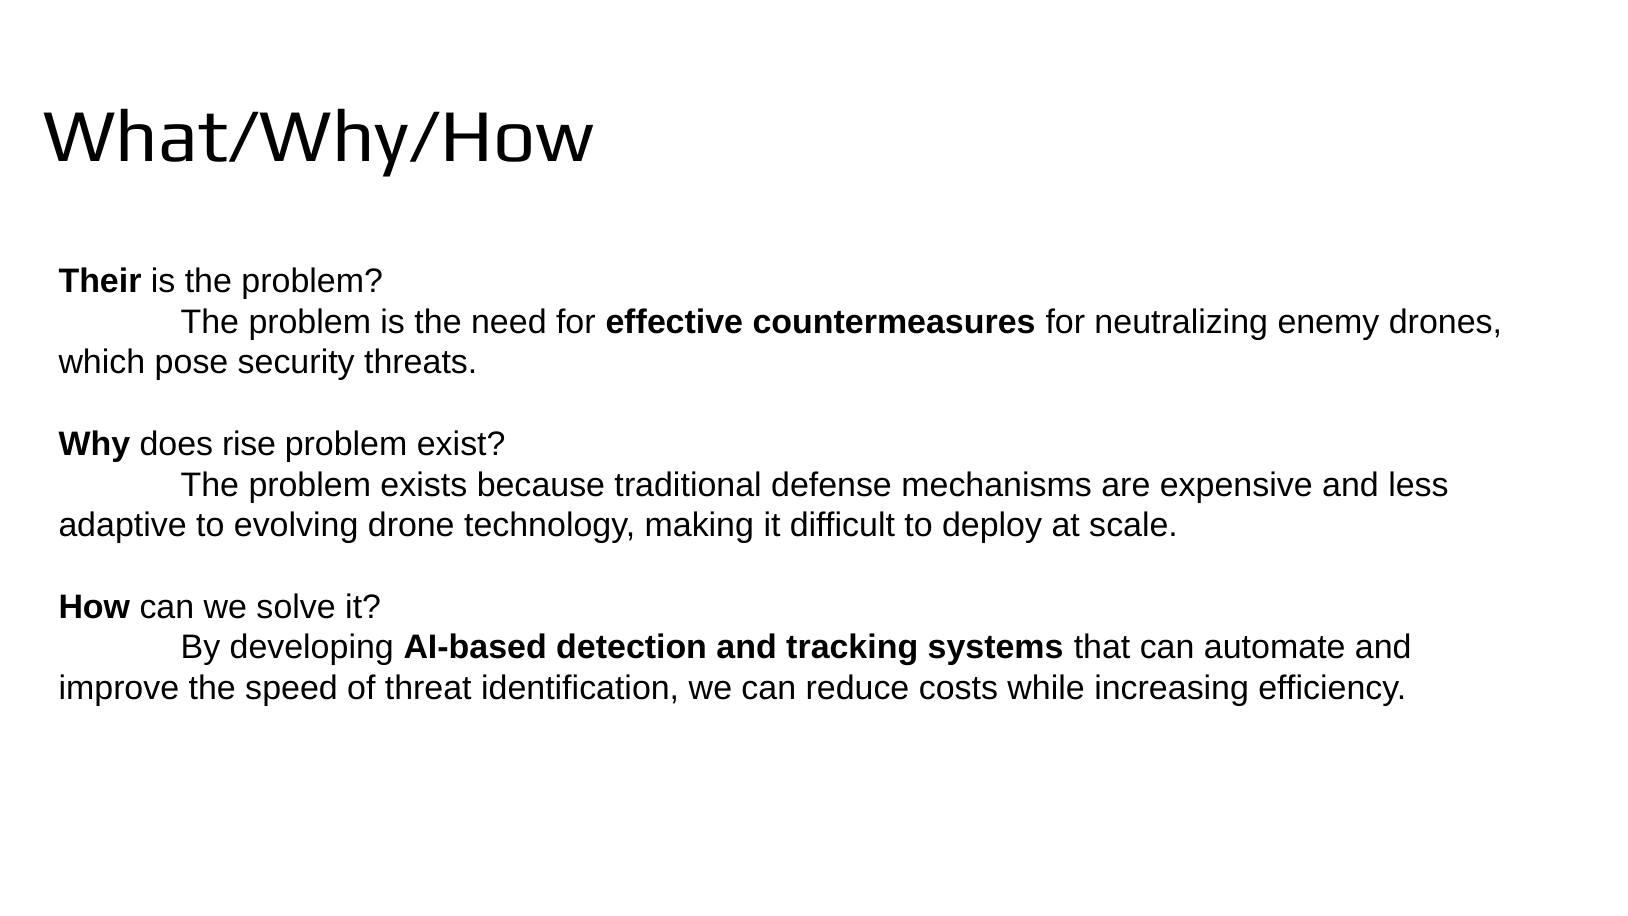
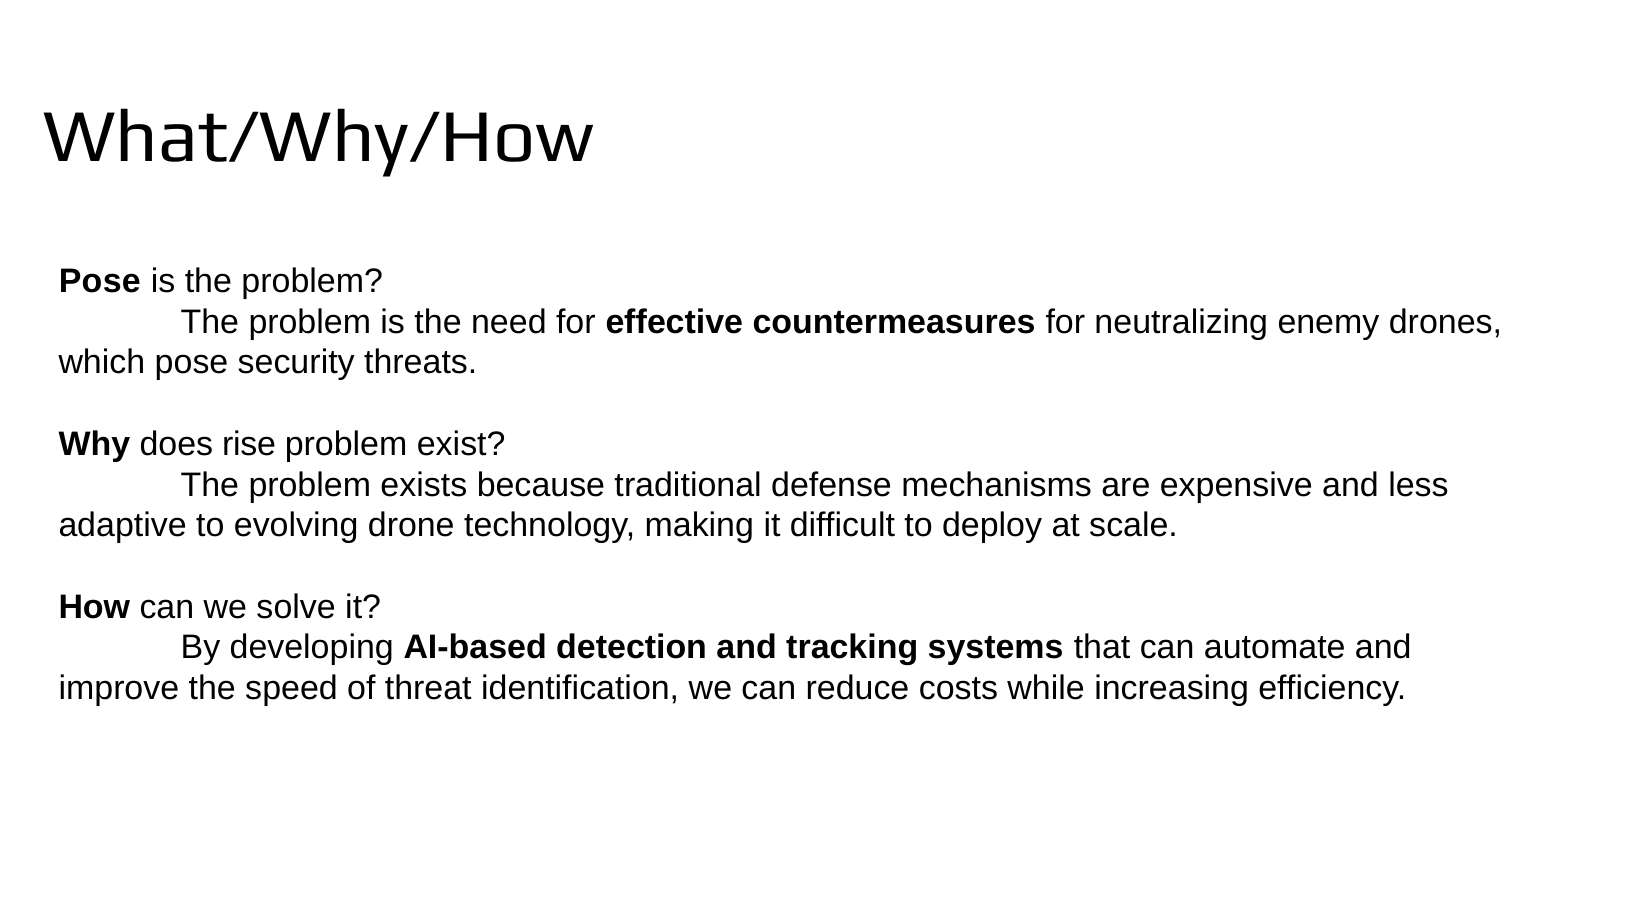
Their at (100, 281): Their -> Pose
